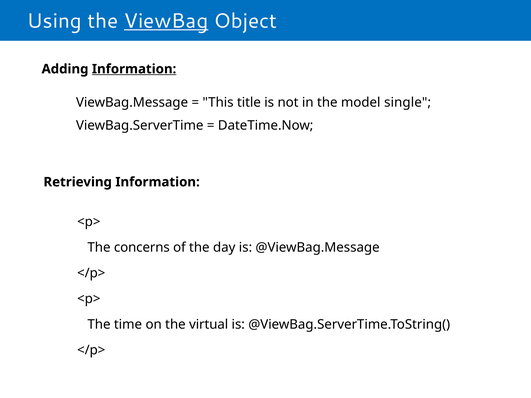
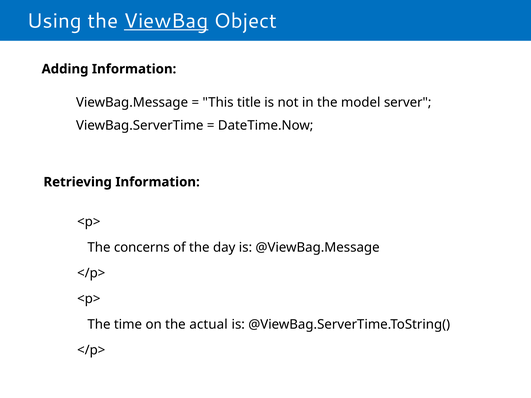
Information at (134, 69) underline: present -> none
single: single -> server
virtual: virtual -> actual
